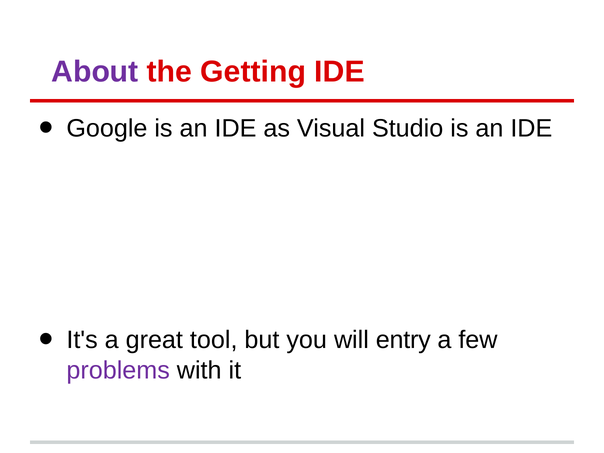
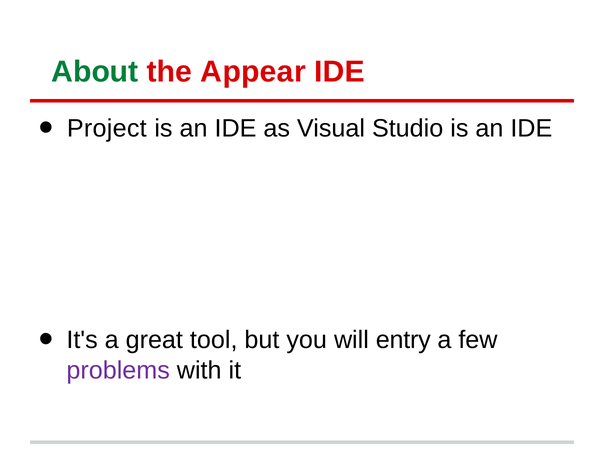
About colour: purple -> green
Getting: Getting -> Appear
Google: Google -> Project
